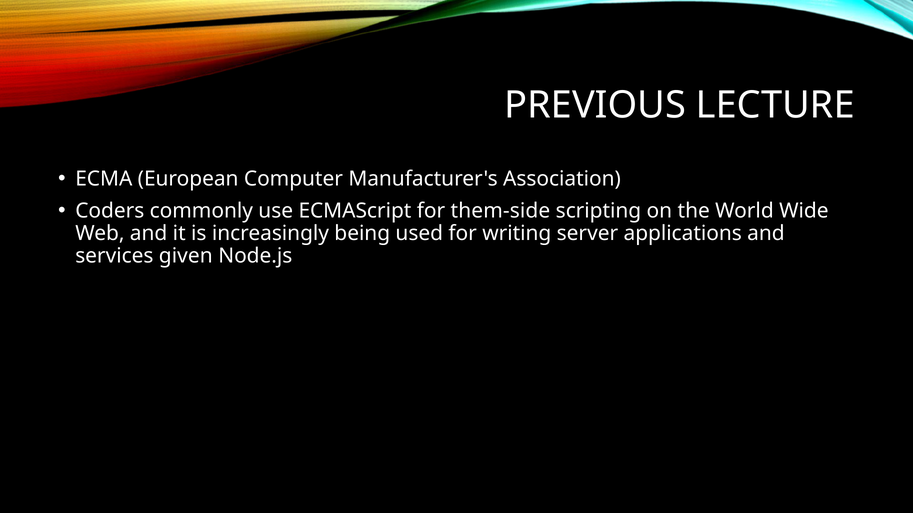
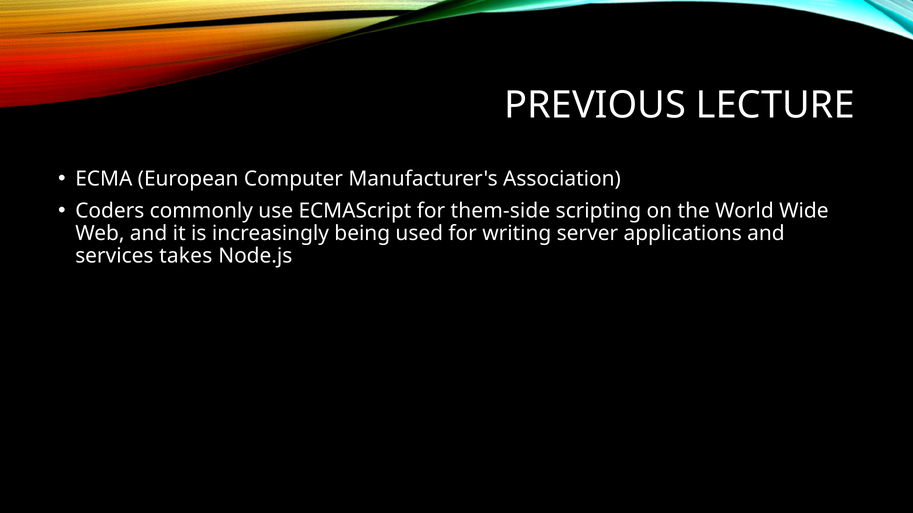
given: given -> takes
